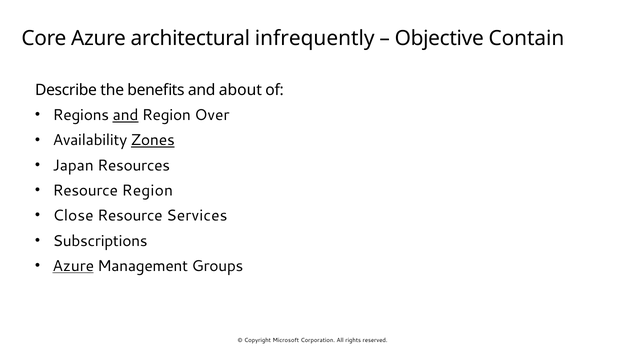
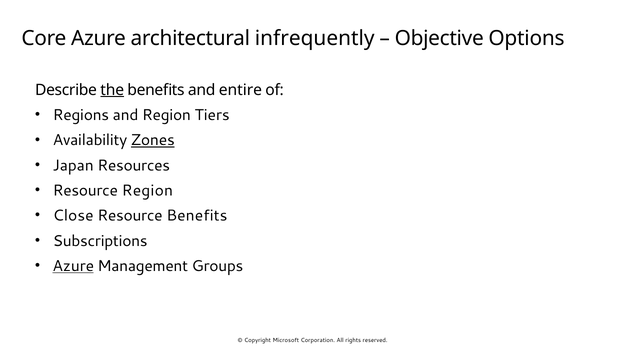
Contain: Contain -> Options
the underline: none -> present
about: about -> entire
and at (126, 115) underline: present -> none
Over: Over -> Tiers
Resource Services: Services -> Benefits
